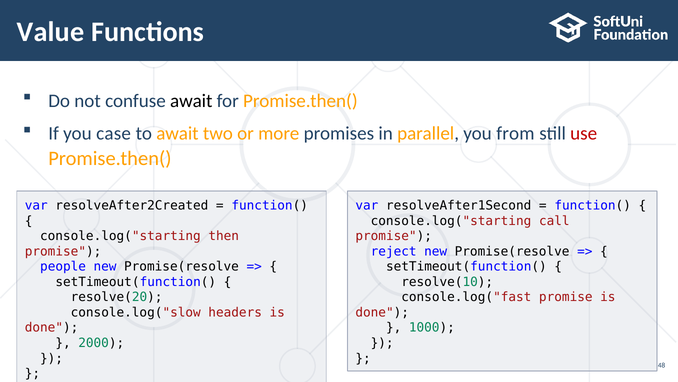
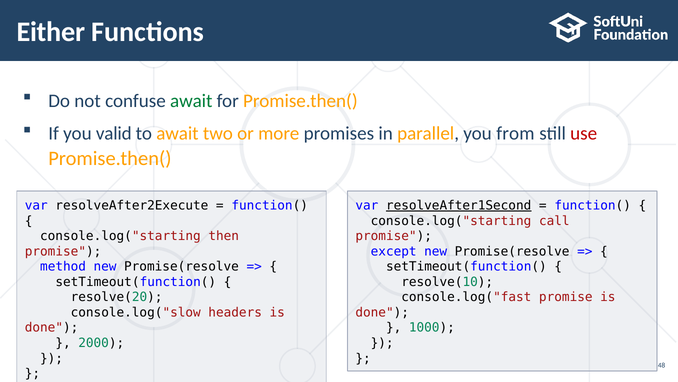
Value: Value -> Either
await at (191, 101) colour: black -> green
case: case -> valid
resolveAfter2Created: resolveAfter2Created -> resolveAfter2Execute
resolveAfter1Second underline: none -> present
reject: reject -> except
people: people -> method
